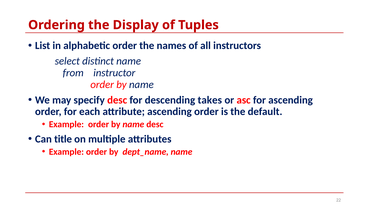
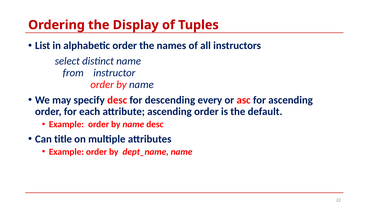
takes: takes -> every
